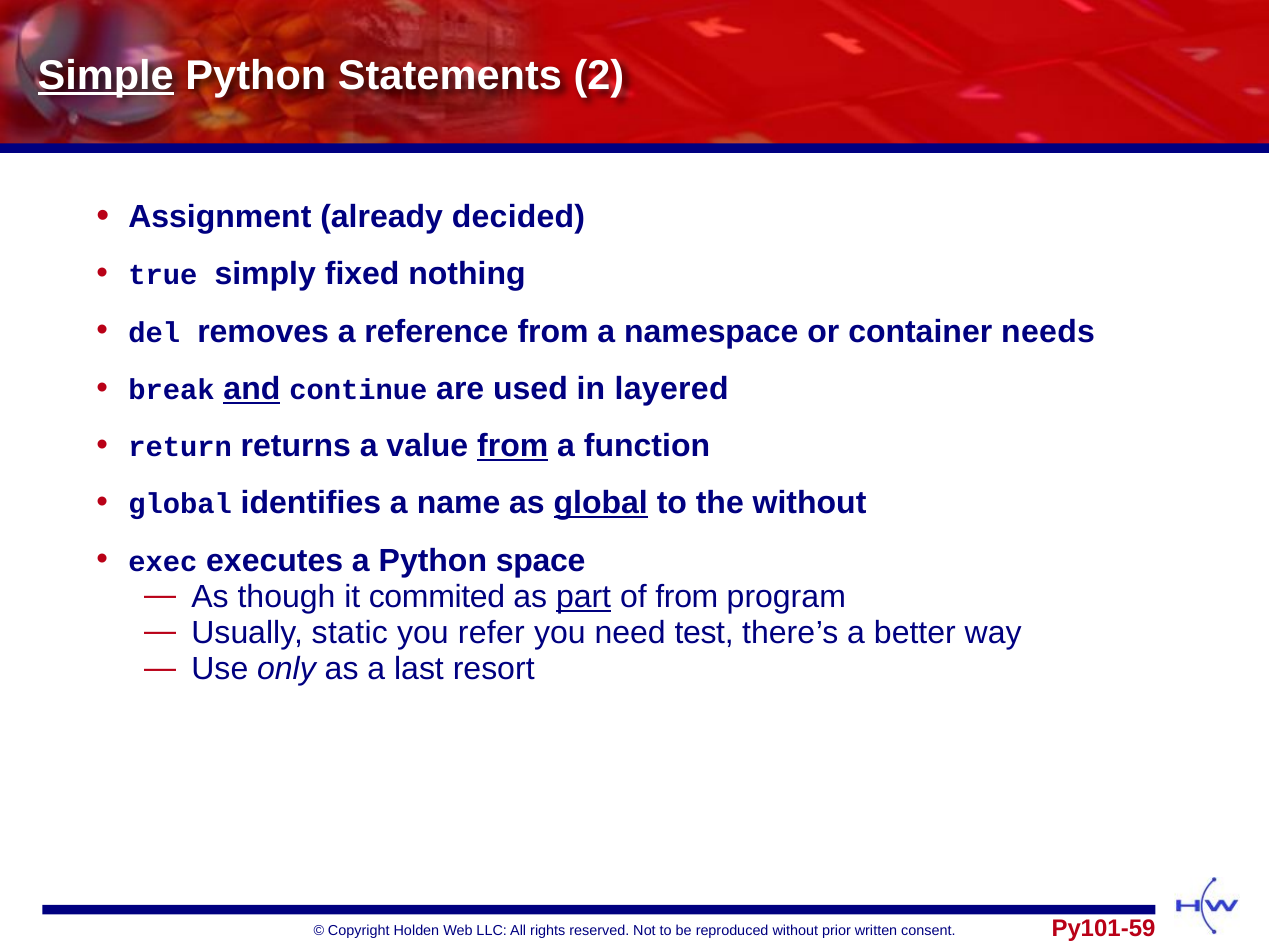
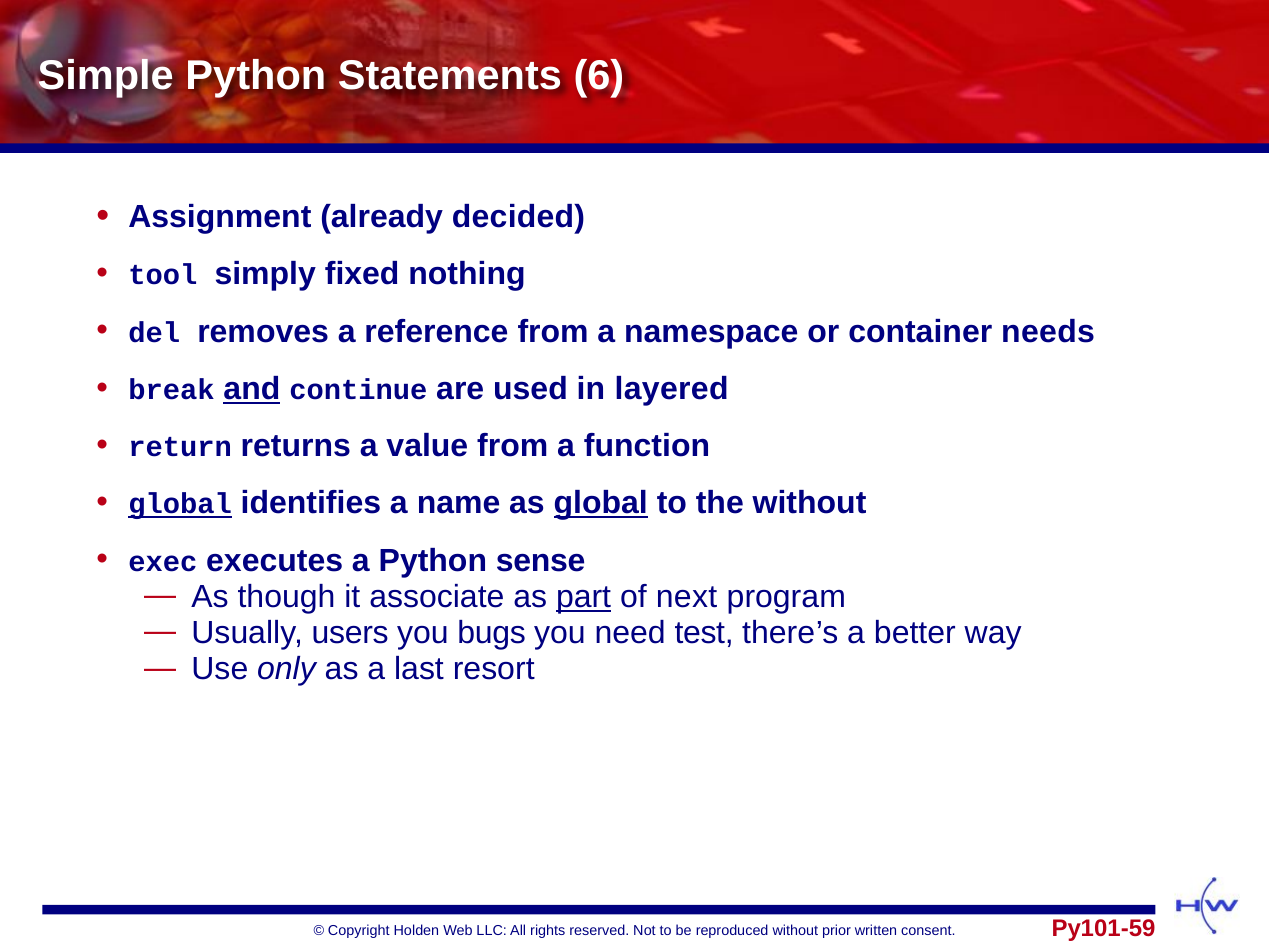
Simple underline: present -> none
2: 2 -> 6
true: true -> tool
from at (513, 446) underline: present -> none
global at (180, 504) underline: none -> present
space: space -> sense
commited: commited -> associate
of from: from -> next
static: static -> users
refer: refer -> bugs
